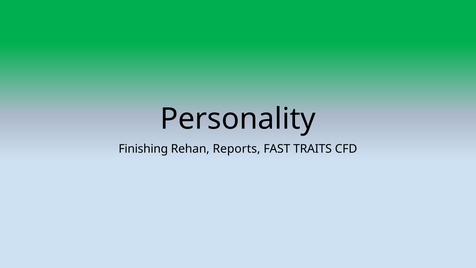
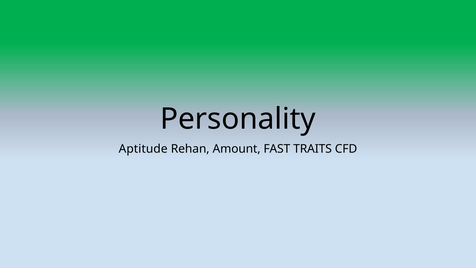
Finishing: Finishing -> Aptitude
Reports: Reports -> Amount
